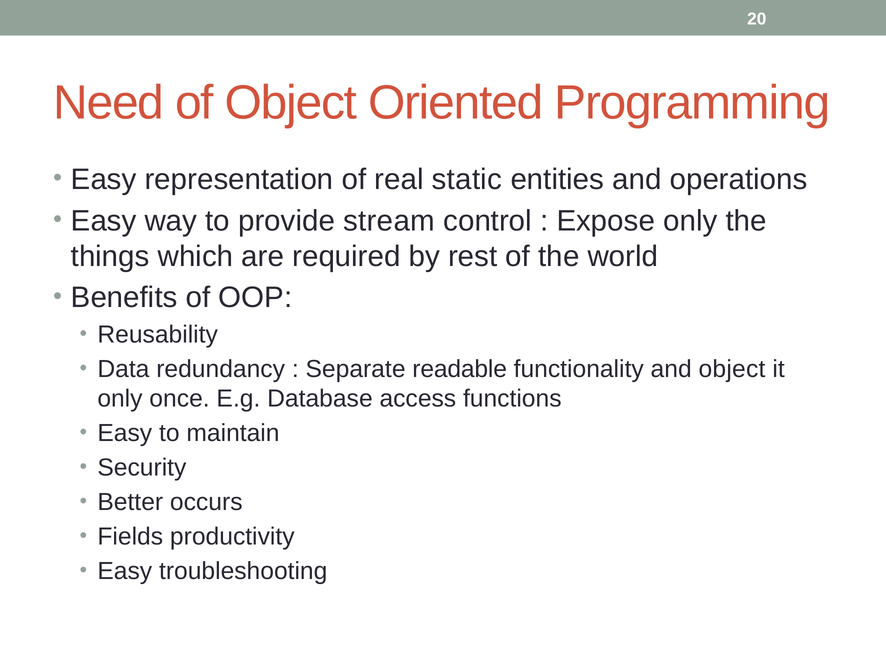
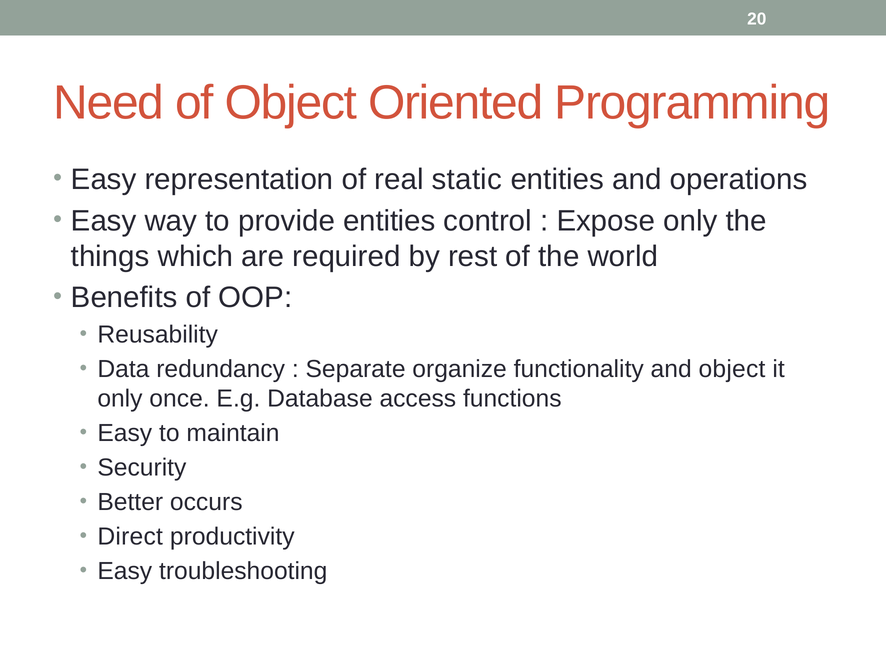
provide stream: stream -> entities
readable: readable -> organize
Fields: Fields -> Direct
